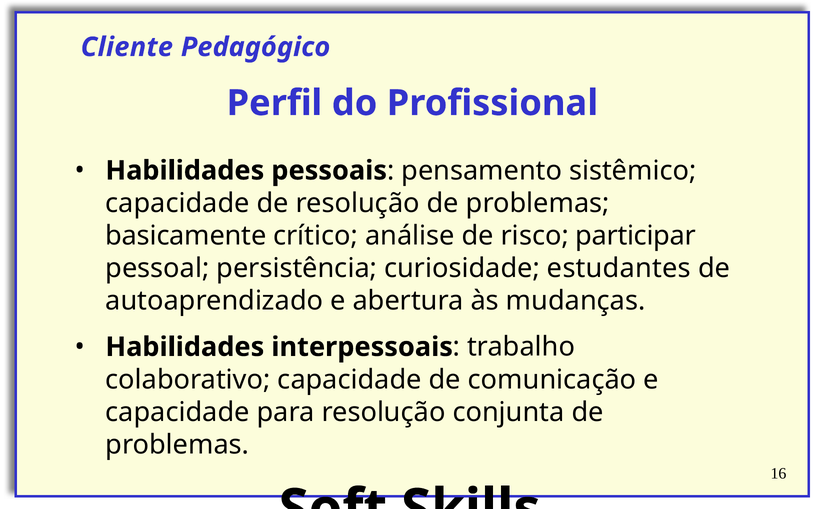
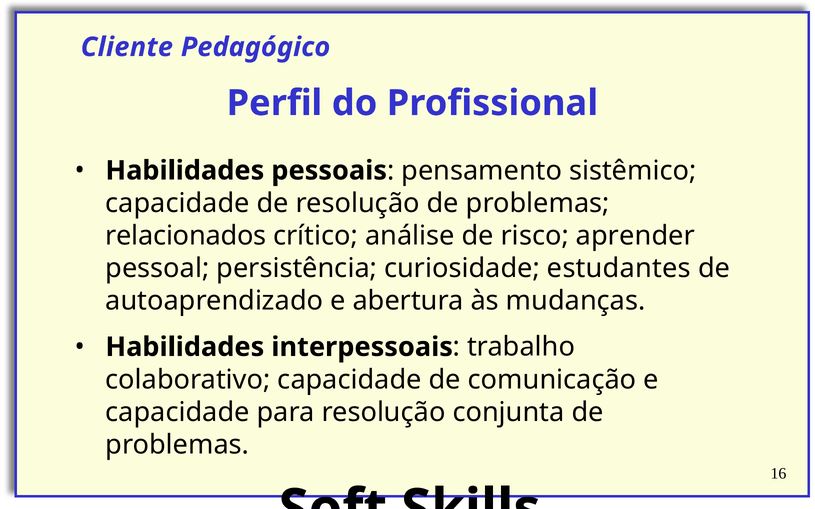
basicamente: basicamente -> relacionados
participar: participar -> aprender
